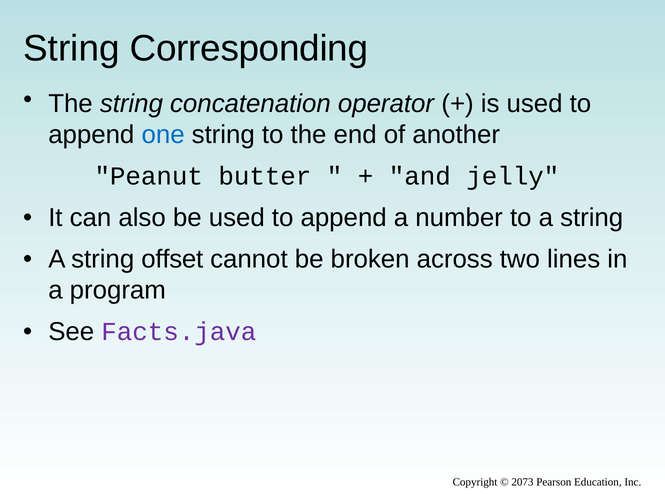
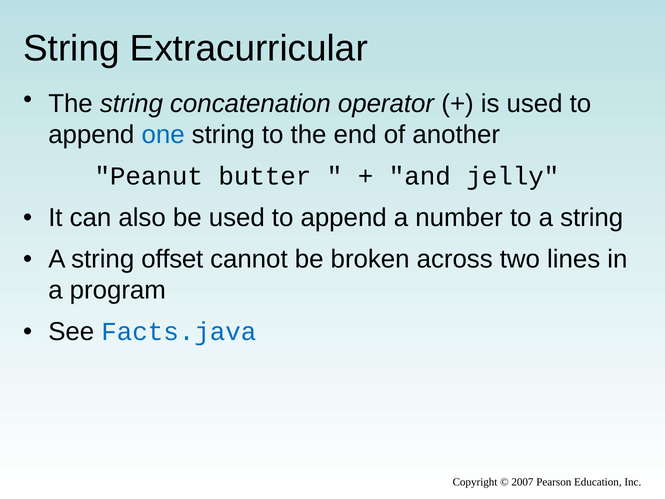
Corresponding: Corresponding -> Extracurricular
Facts.java colour: purple -> blue
2073: 2073 -> 2007
